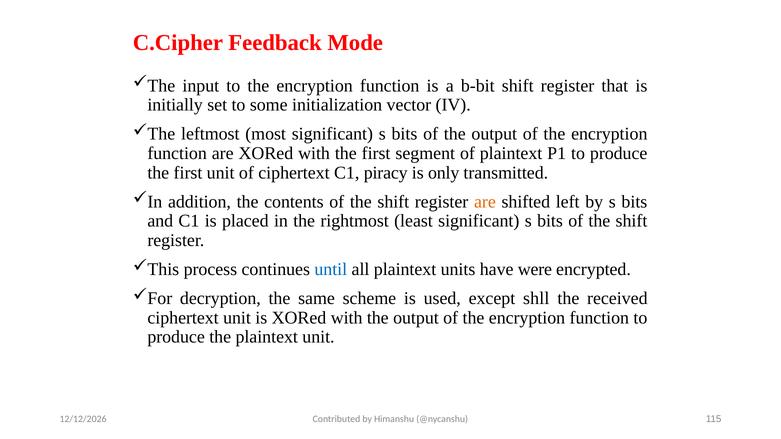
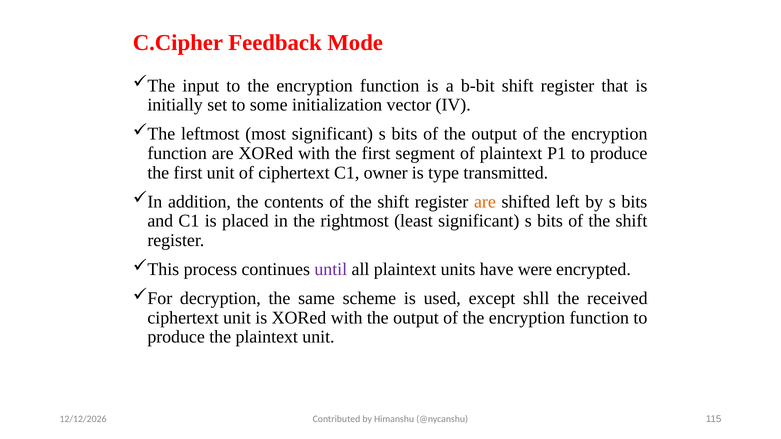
piracy: piracy -> owner
only: only -> type
until colour: blue -> purple
